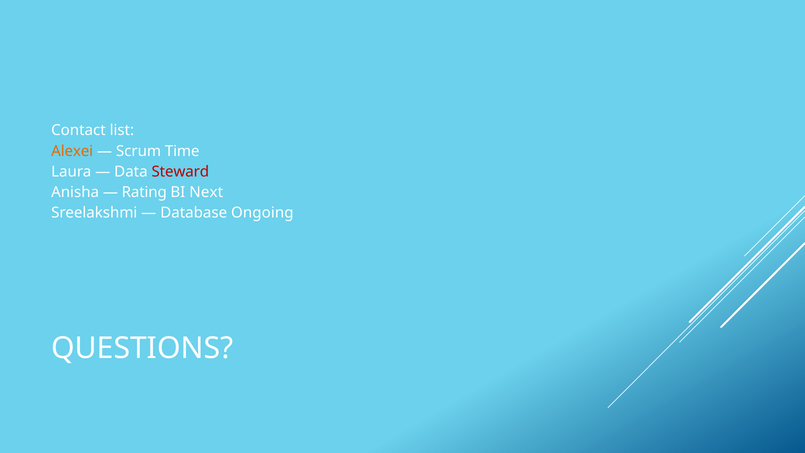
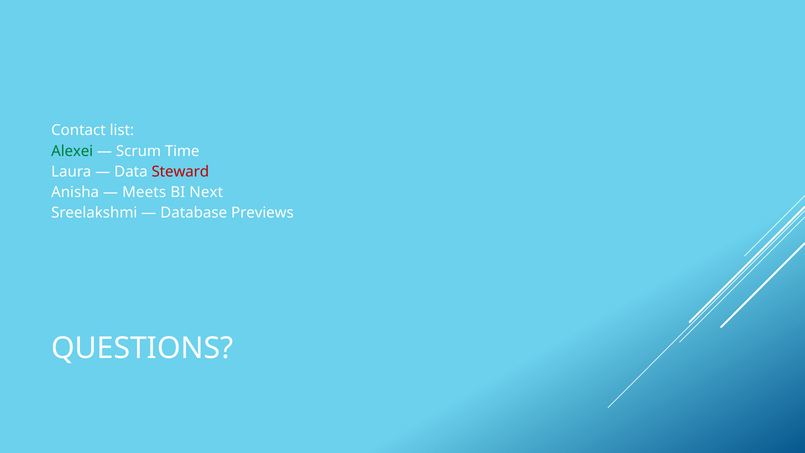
Alexei colour: orange -> green
Rating: Rating -> Meets
Ongoing: Ongoing -> Previews
